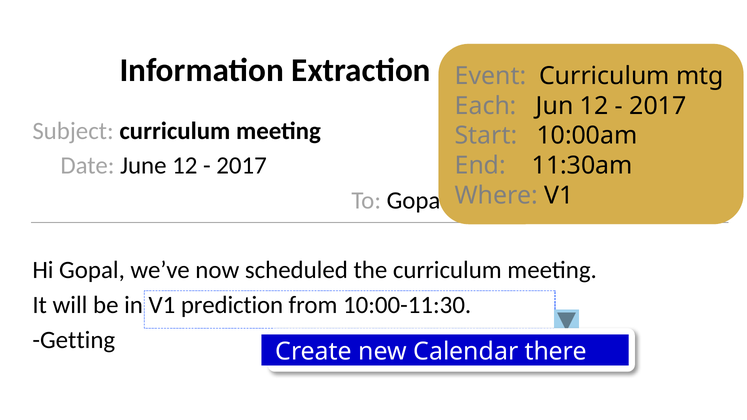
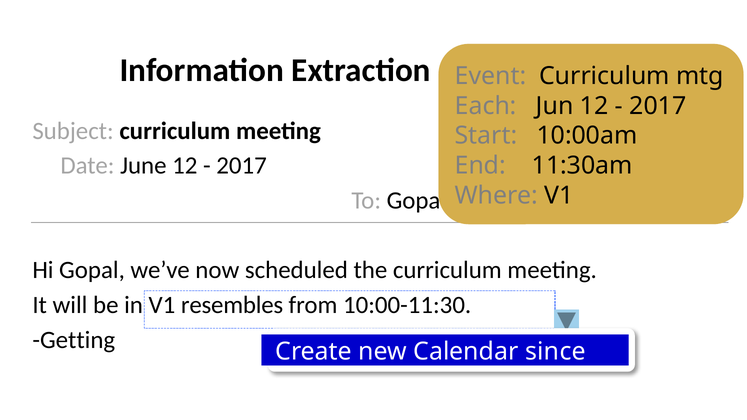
prediction: prediction -> resembles
there: there -> since
